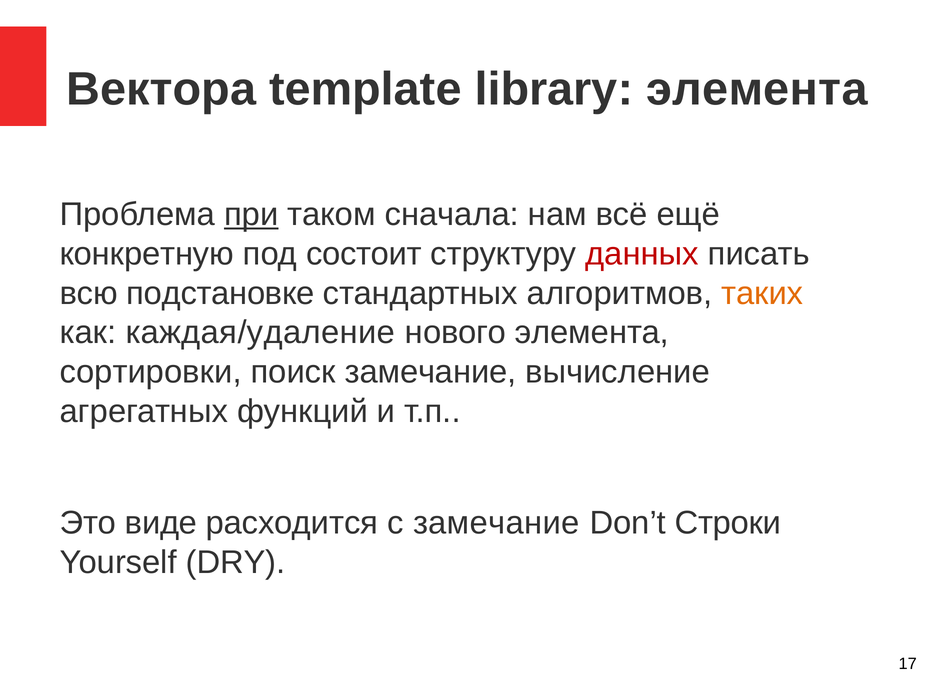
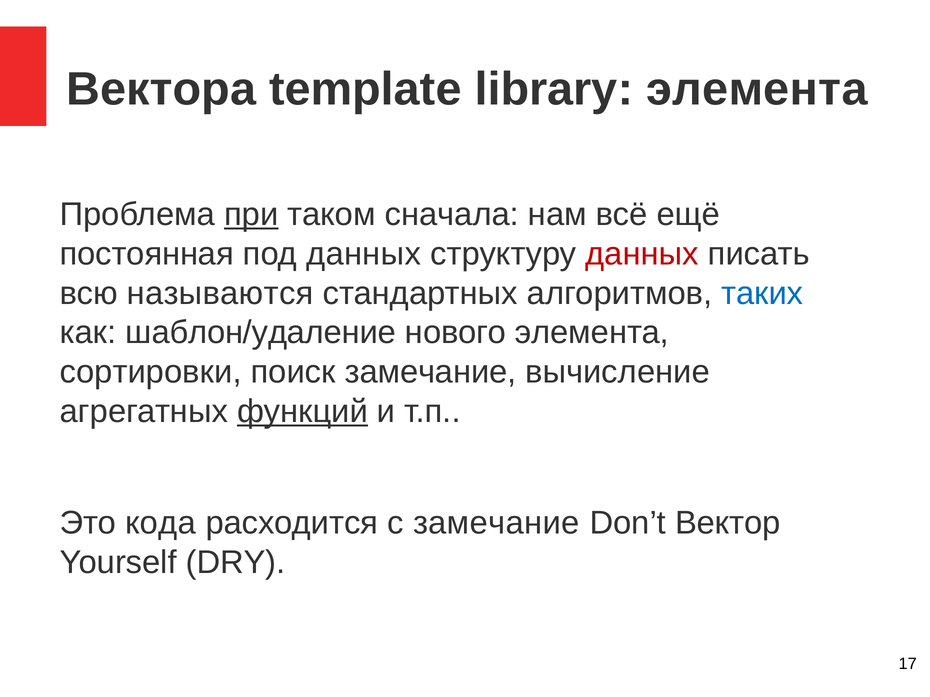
конкретную: конкретную -> постоянная
под состоит: состоит -> данных
подстановке: подстановке -> называются
таких colour: orange -> blue
каждая/удаление: каждая/удаление -> шаблон/удаление
функций underline: none -> present
виде: виде -> кода
Строки: Строки -> Вектор
